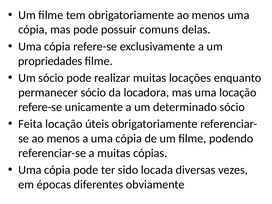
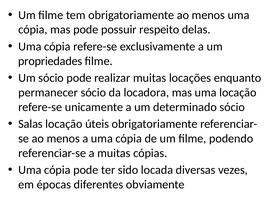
comuns: comuns -> respeito
Feita: Feita -> Salas
